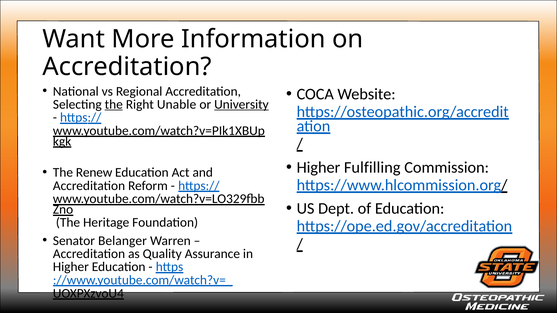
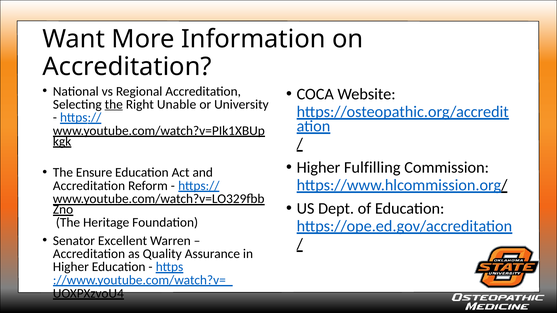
University underline: present -> none
Renew: Renew -> Ensure
Belanger: Belanger -> Excellent
